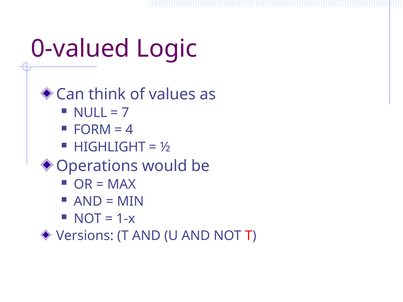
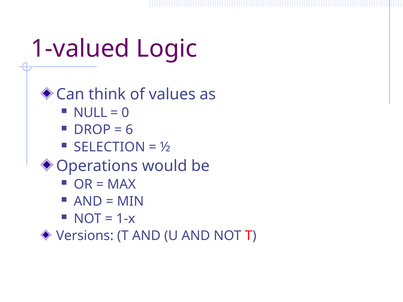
0-valued: 0-valued -> 1-valued
7: 7 -> 0
FORM: FORM -> DROP
4: 4 -> 6
HIGHLIGHT: HIGHLIGHT -> SELECTION
